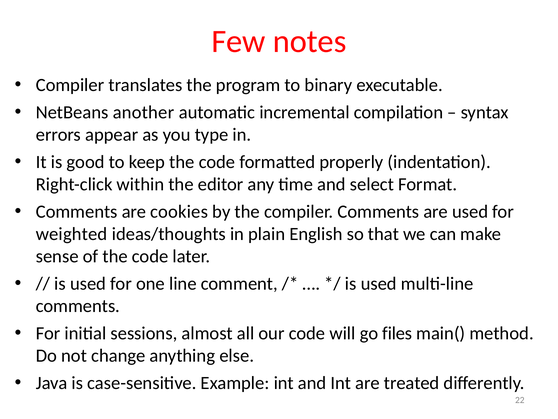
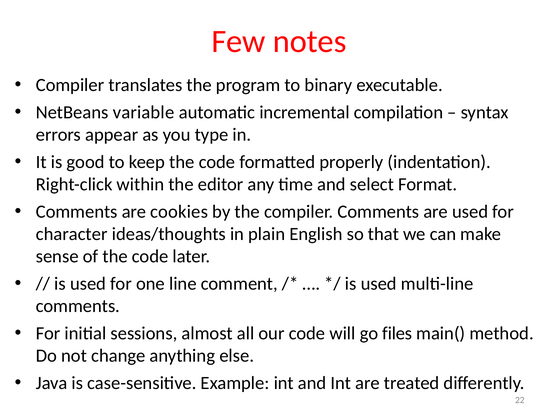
another: another -> variable
weighted: weighted -> character
